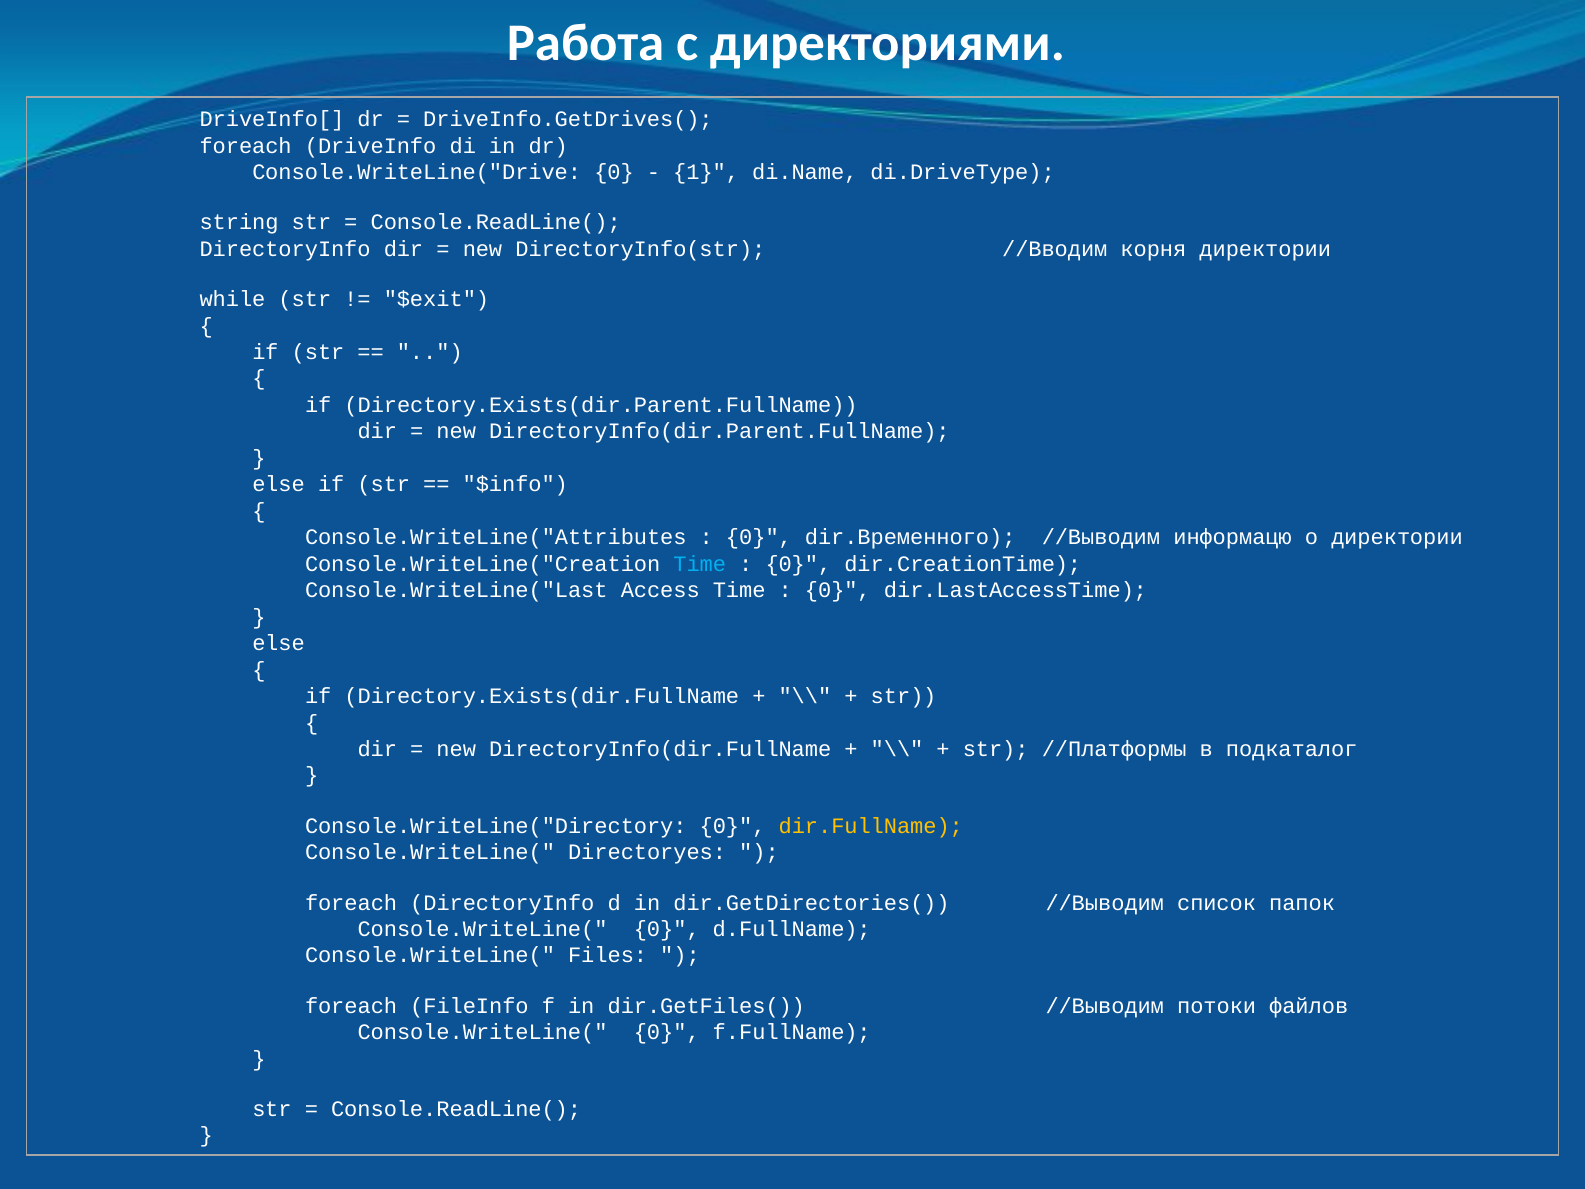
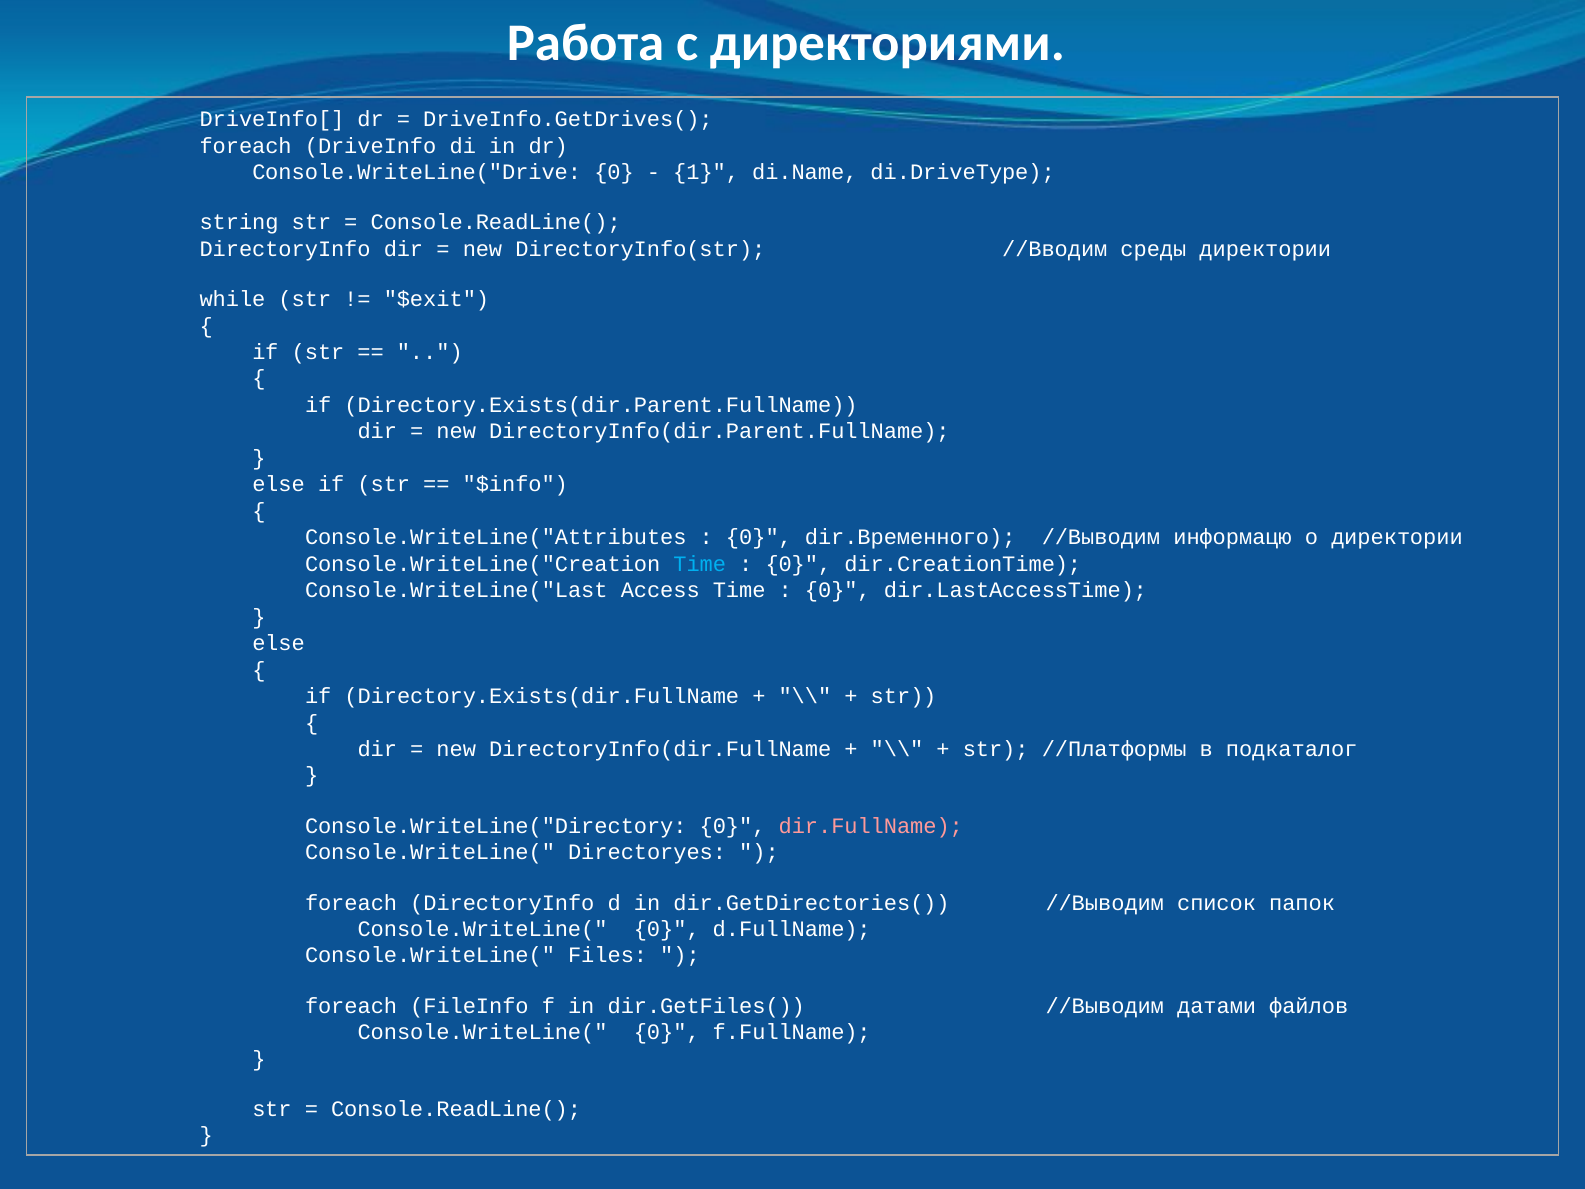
корня: корня -> среды
dir.FullName colour: yellow -> pink
потоки: потоки -> датами
